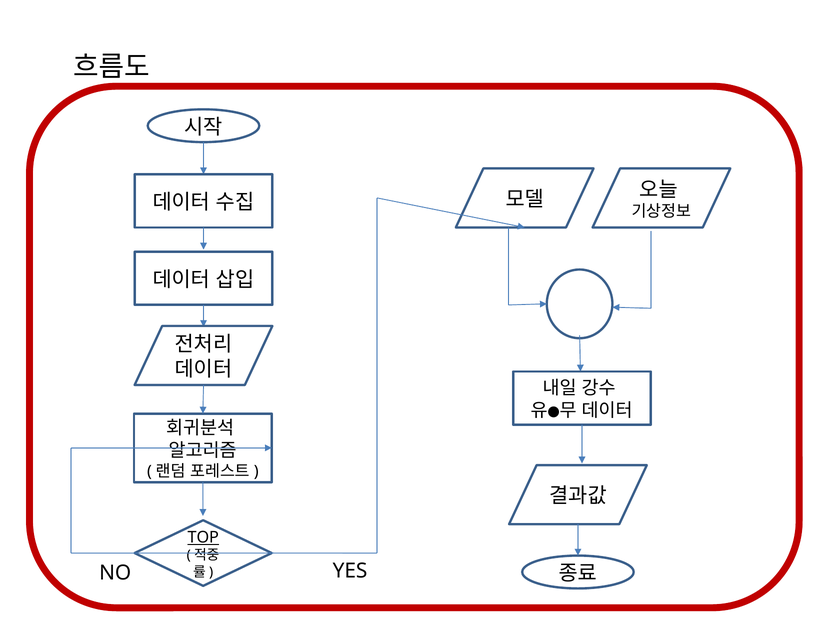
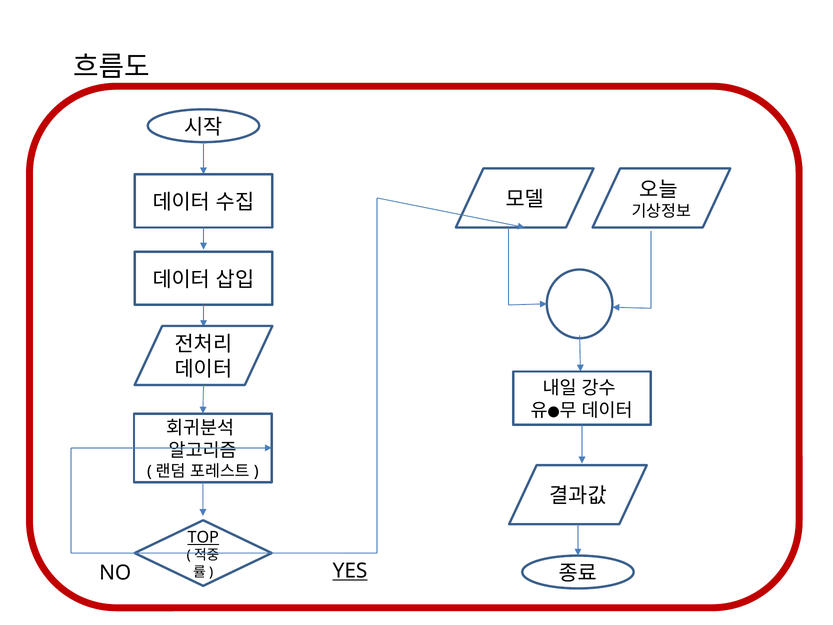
YES underline: none -> present
